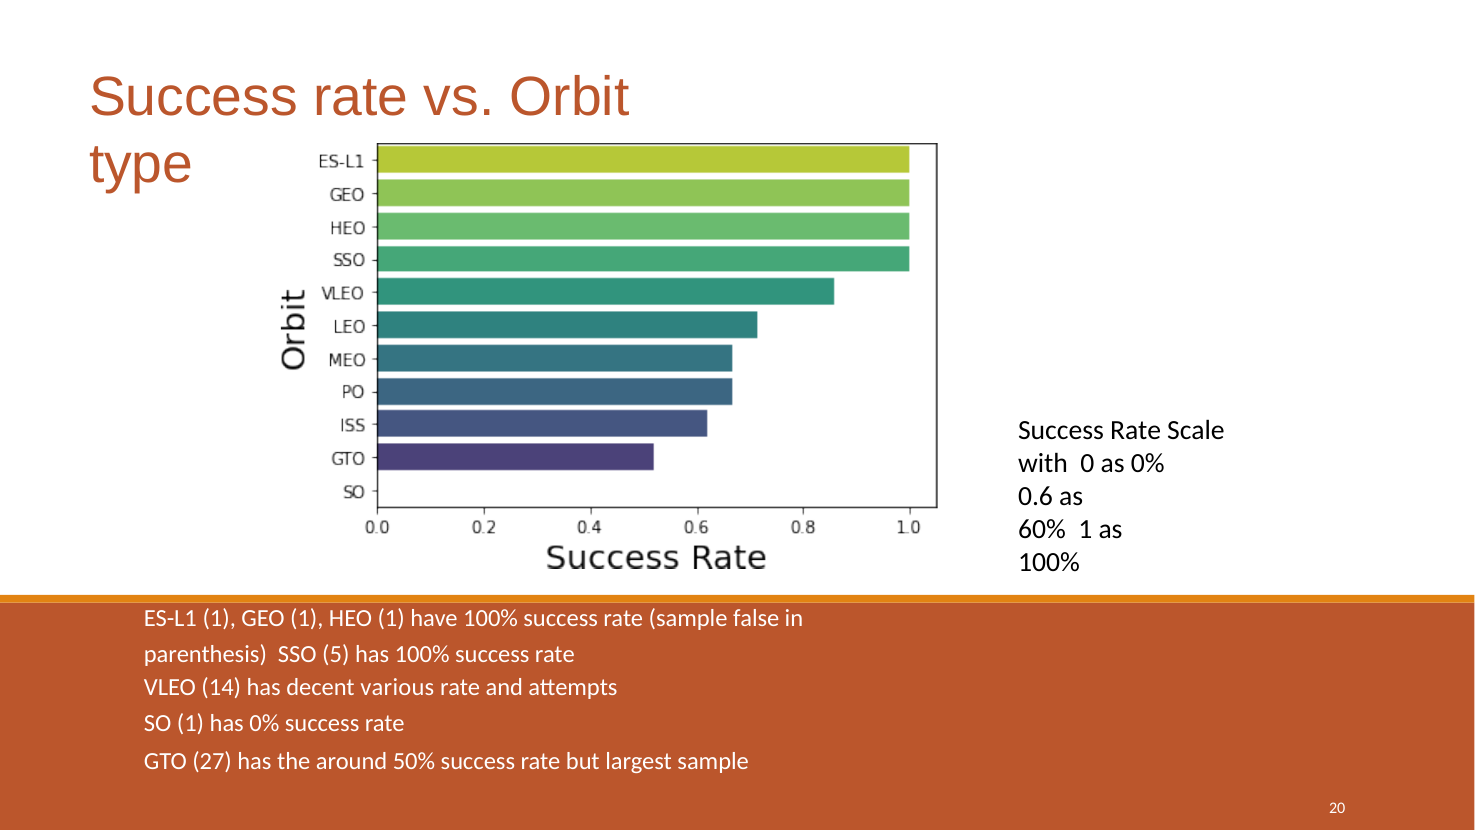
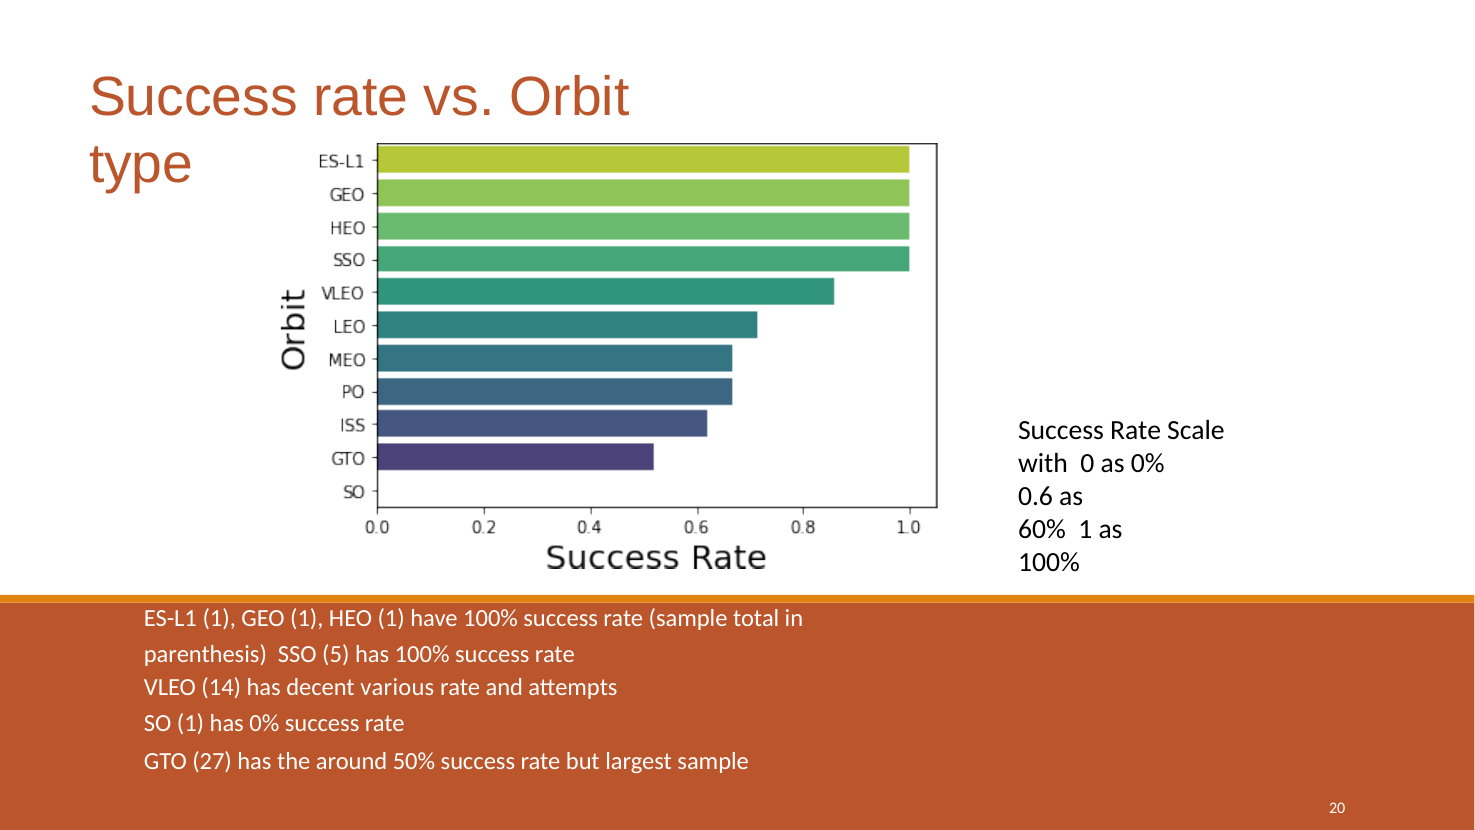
false: false -> total
